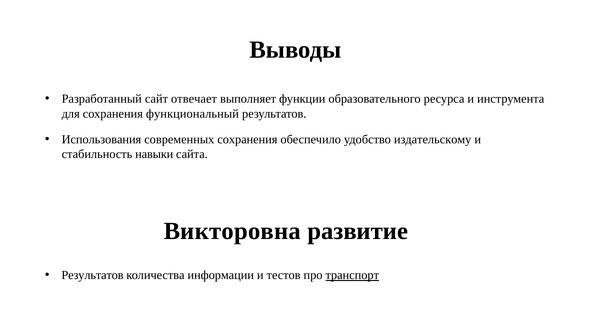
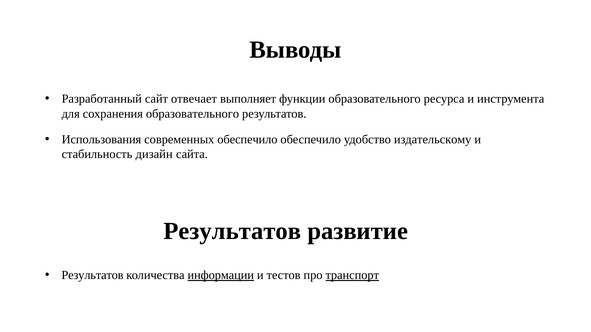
сохранения функциональный: функциональный -> образовательного
современных сохранения: сохранения -> обеспечило
навыки: навыки -> дизайн
Викторовна at (232, 231): Викторовна -> Результатов
информации underline: none -> present
